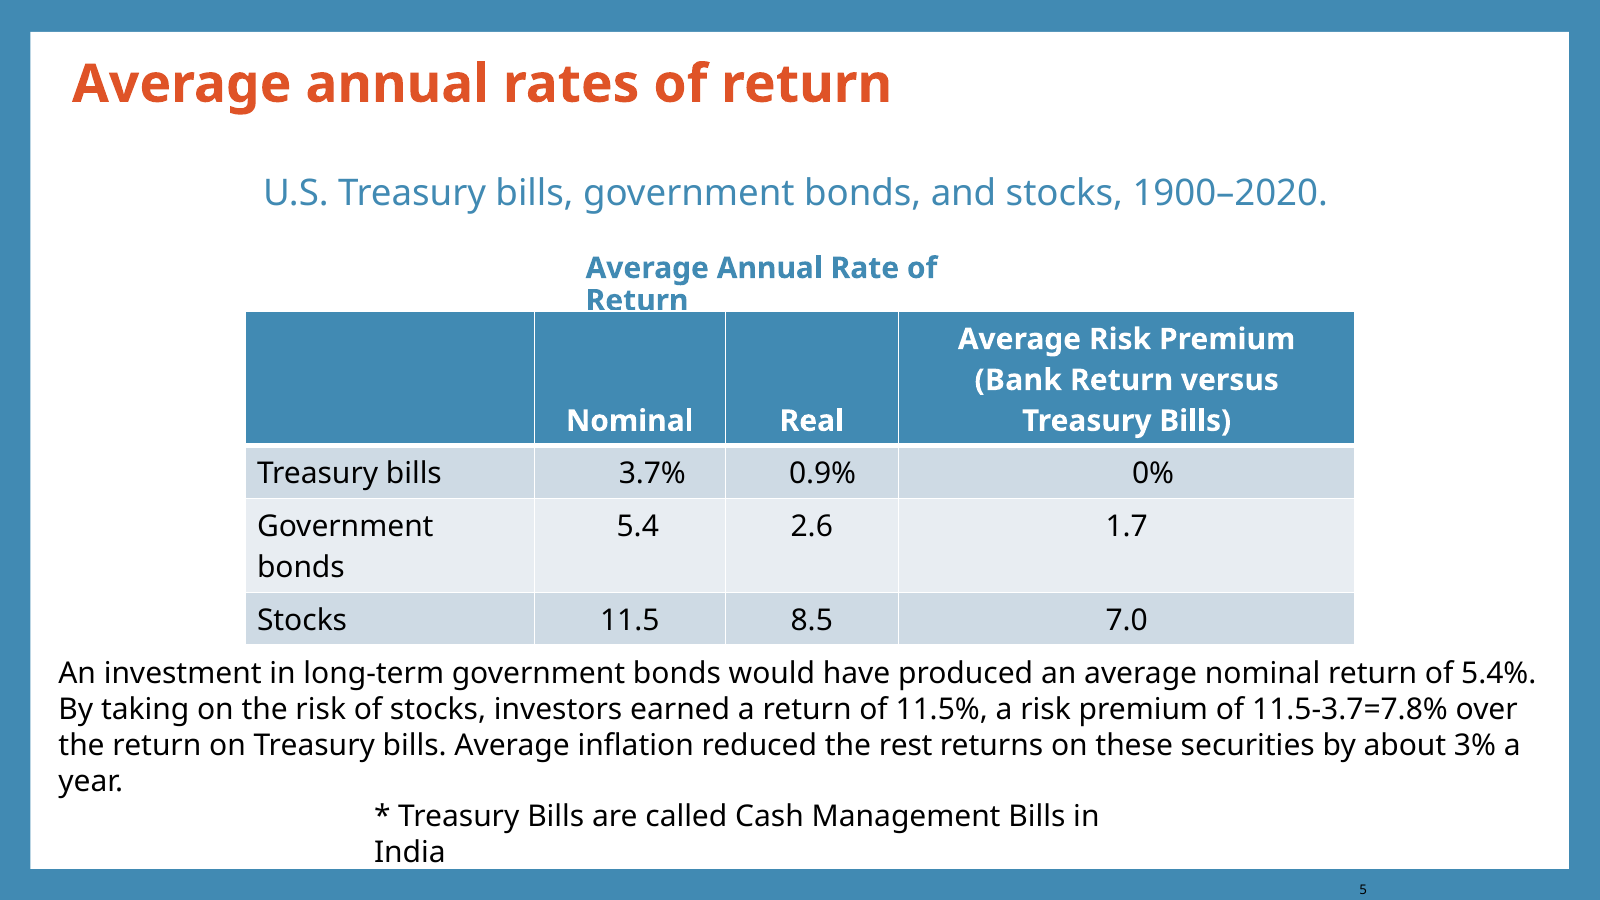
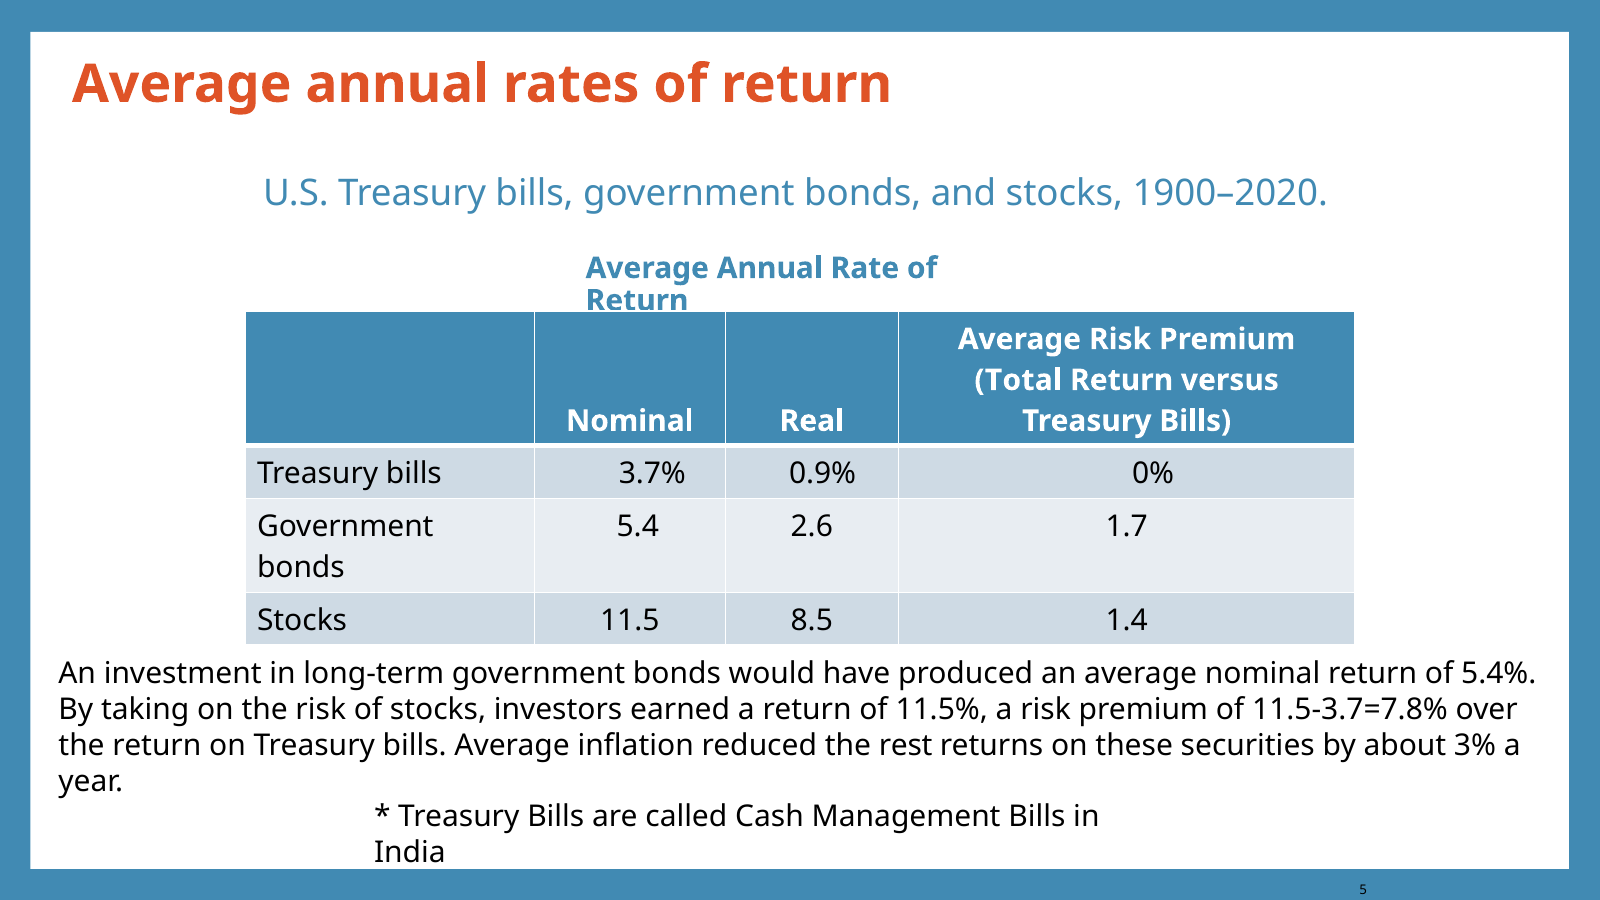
Bank: Bank -> Total
7.0: 7.0 -> 1.4
